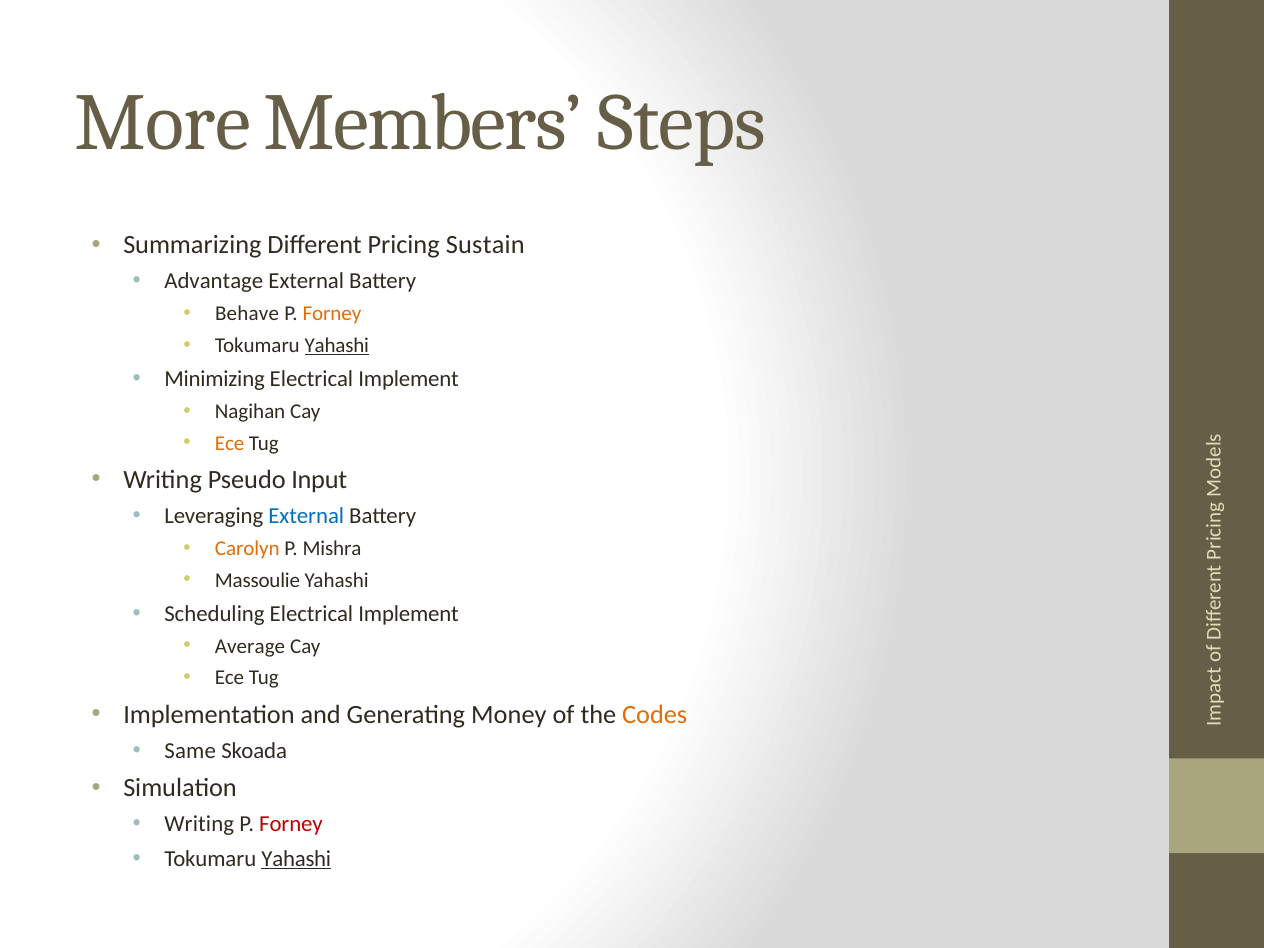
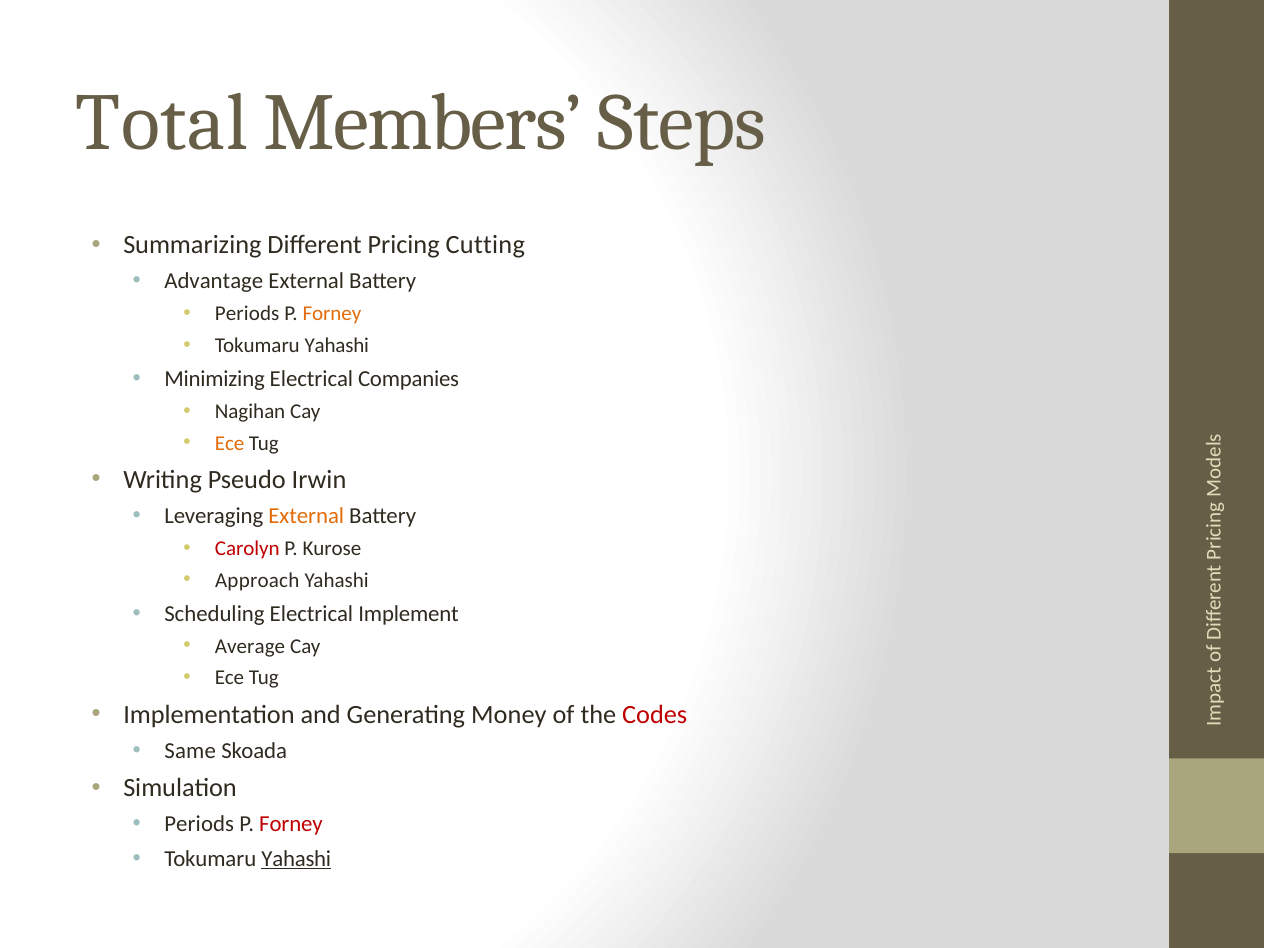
More: More -> Total
Sustain: Sustain -> Cutting
Behave at (247, 314): Behave -> Periods
Yahashi at (337, 346) underline: present -> none
Implement at (409, 379): Implement -> Companies
Input: Input -> Irwin
External at (306, 516) colour: blue -> orange
Carolyn colour: orange -> red
Mishra: Mishra -> Kurose
Massoulie: Massoulie -> Approach
Codes colour: orange -> red
Writing at (199, 824): Writing -> Periods
